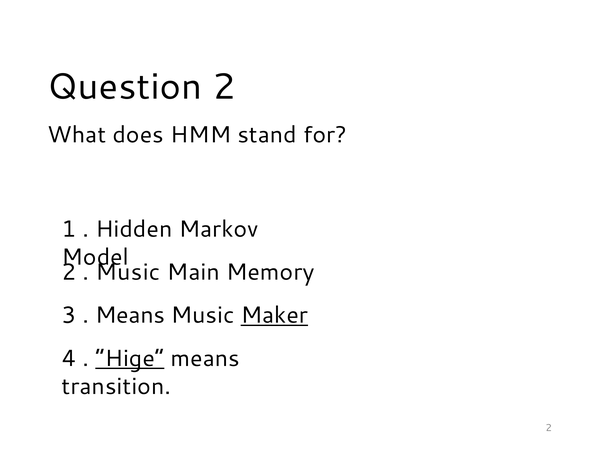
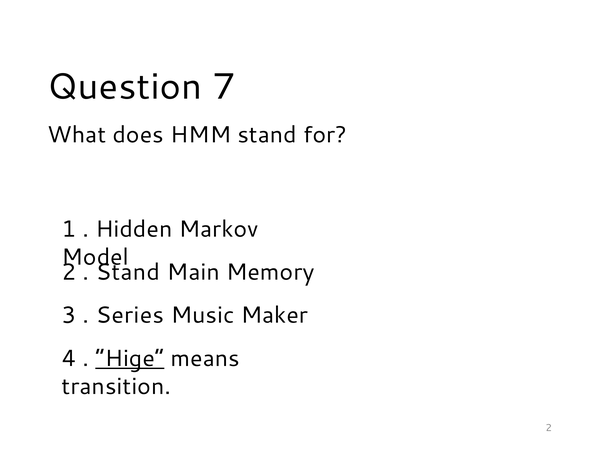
Question 2: 2 -> 7
Music at (128, 272): Music -> Stand
Means at (130, 315): Means -> Series
Maker underline: present -> none
